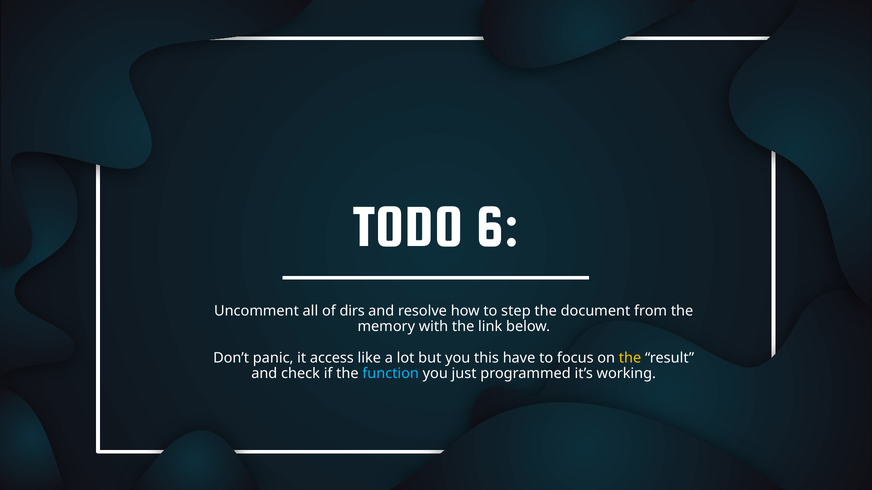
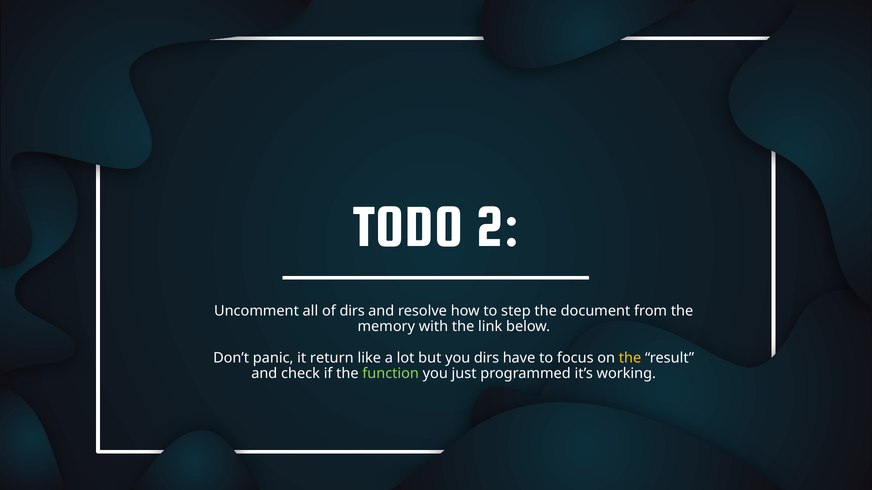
6: 6 -> 2
access: access -> return
you this: this -> dirs
function colour: light blue -> light green
